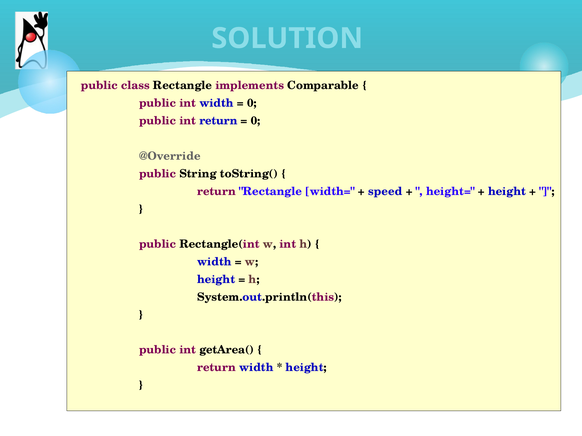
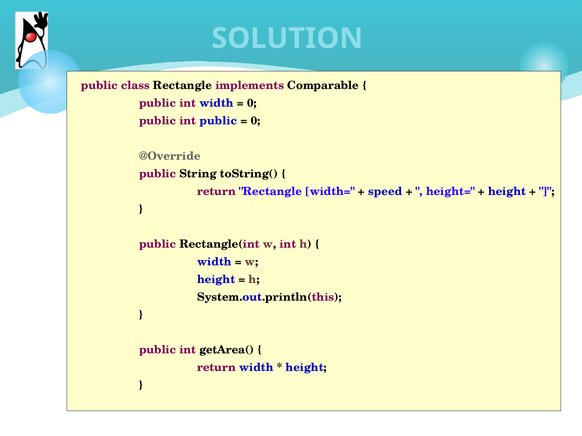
int return: return -> public
